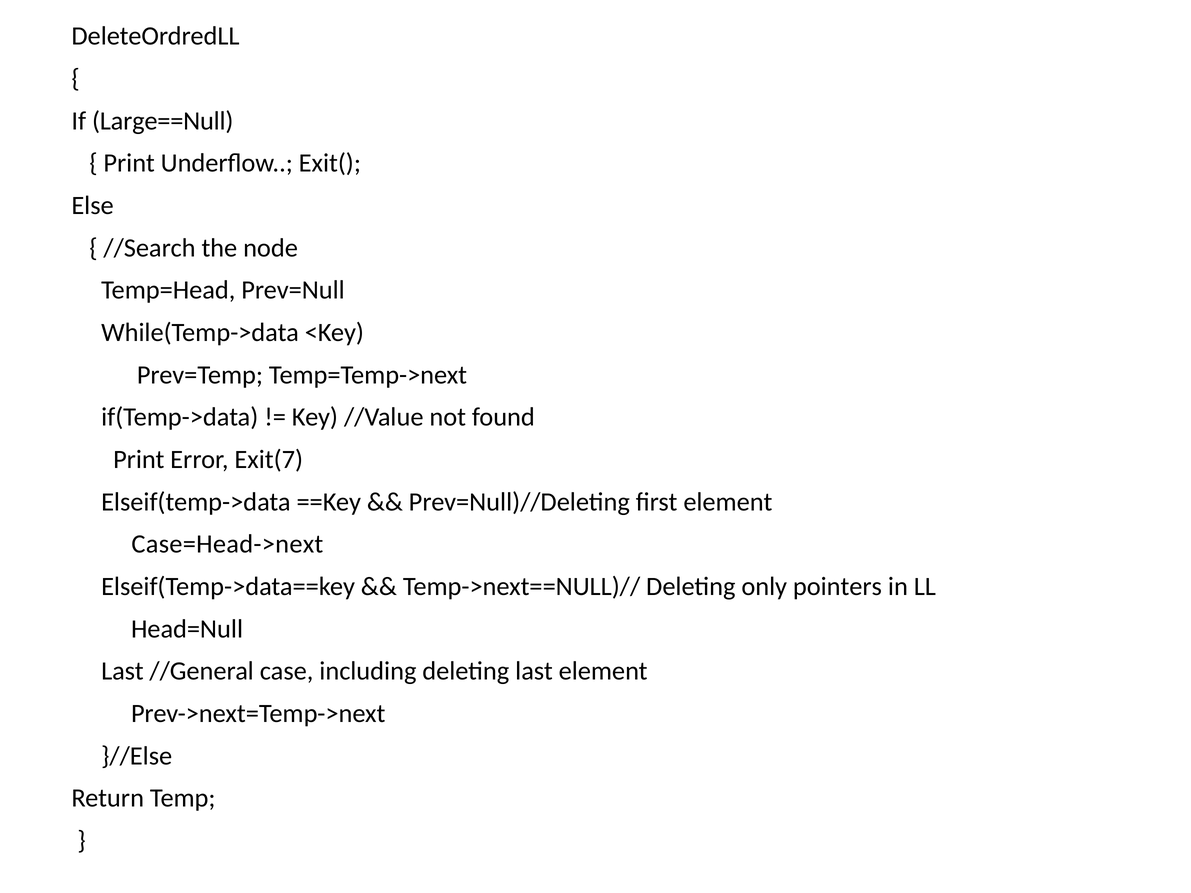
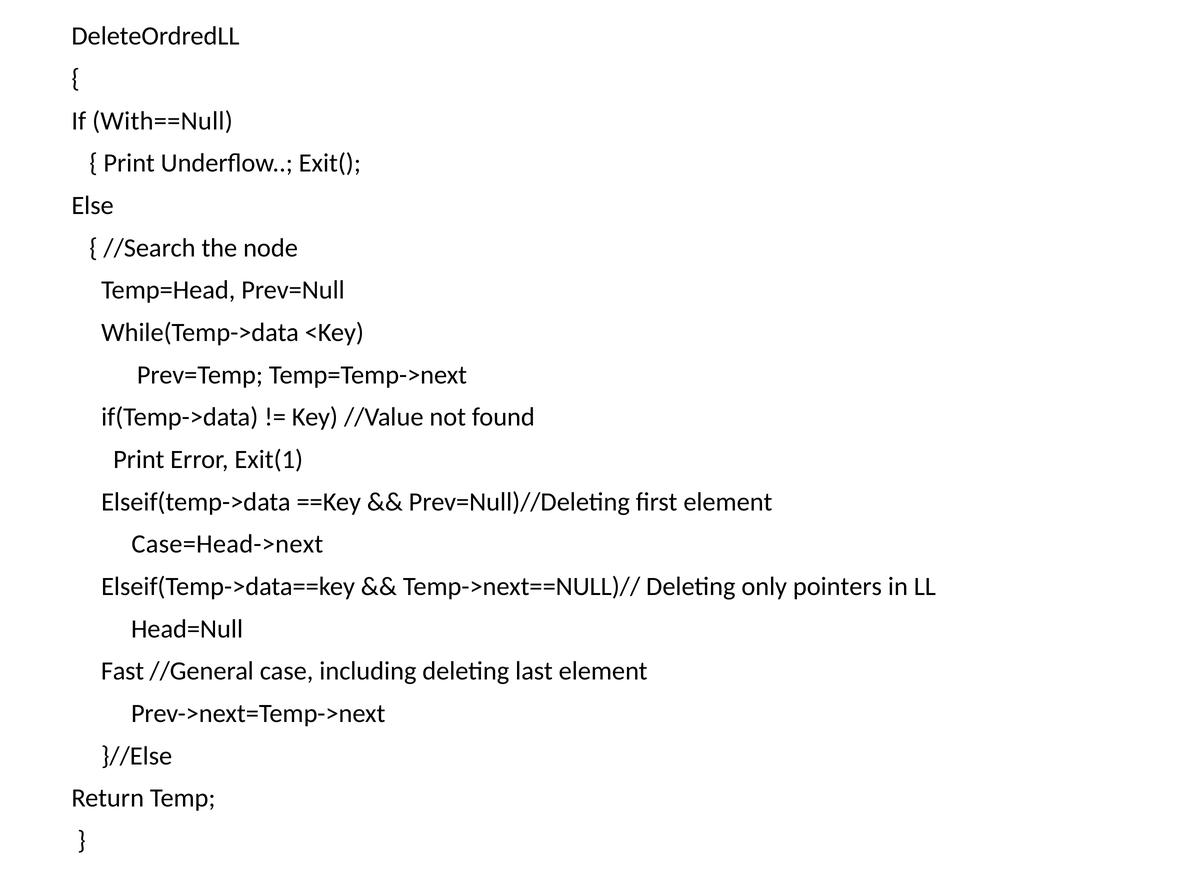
Large==Null: Large==Null -> With==Null
Exit(7: Exit(7 -> Exit(1
Last at (122, 671): Last -> Fast
